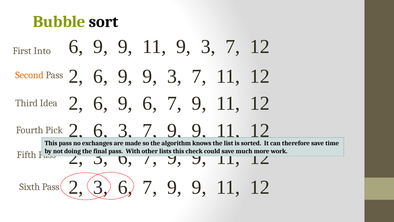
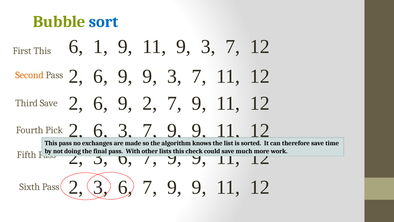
sort colour: black -> blue
9 at (101, 47): 9 -> 1
First Into: Into -> This
Third Idea: Idea -> Save
9 6: 6 -> 2
